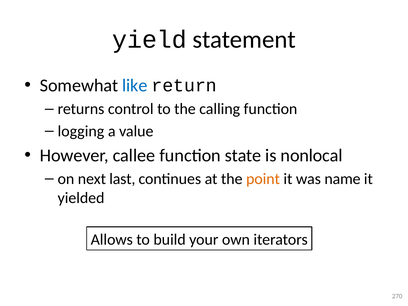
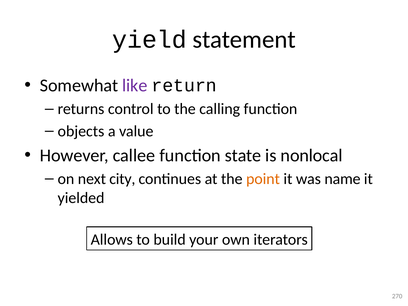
like colour: blue -> purple
logging: logging -> objects
last: last -> city
